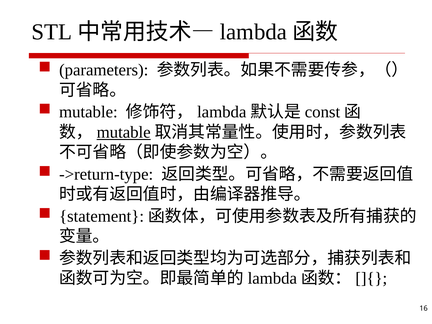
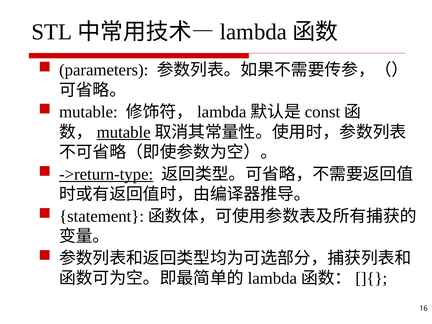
->return-type underline: none -> present
